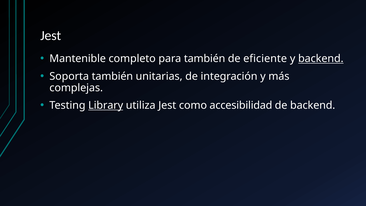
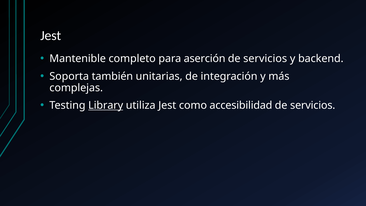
para también: también -> aserción
eficiente at (265, 59): eficiente -> servicios
backend at (321, 59) underline: present -> none
backend at (313, 105): backend -> servicios
